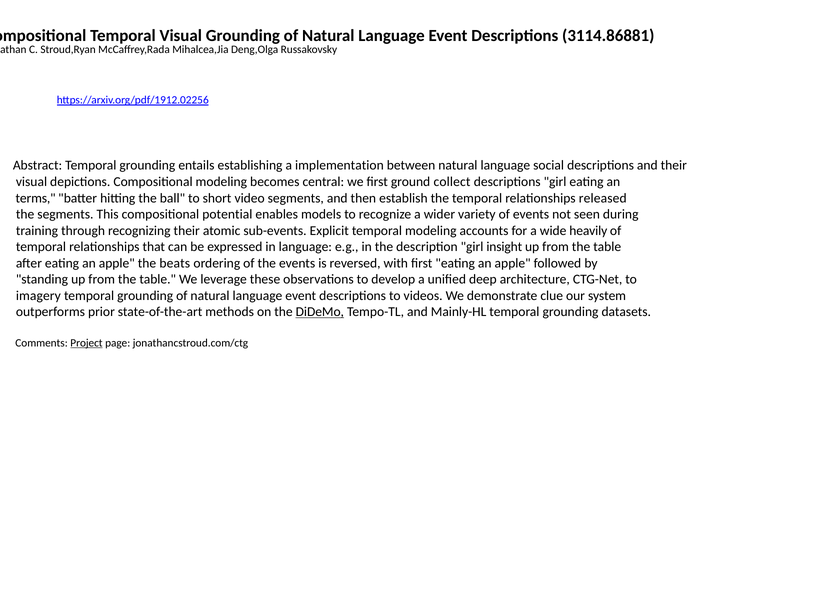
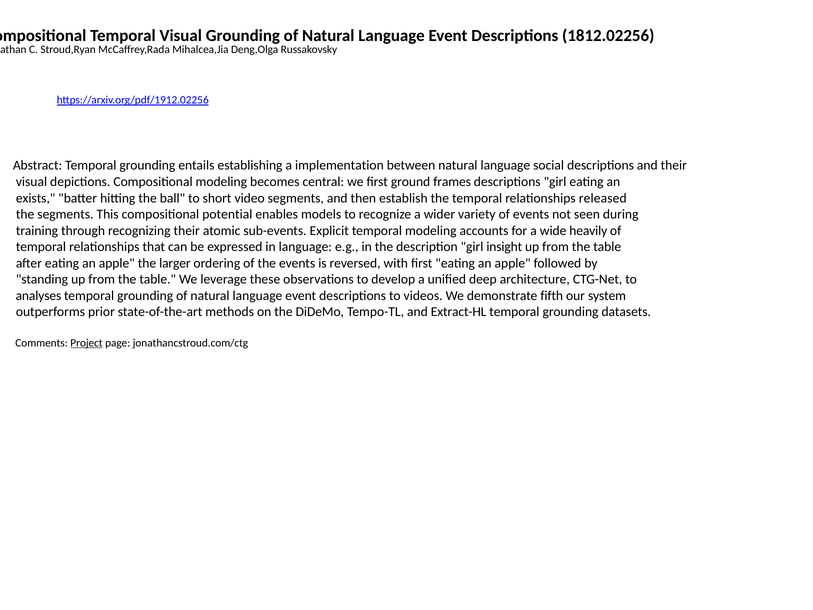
3114.86881: 3114.86881 -> 1812.02256
collect: collect -> frames
terms: terms -> exists
beats: beats -> larger
imagery: imagery -> analyses
clue: clue -> fifth
DiDeMo underline: present -> none
Mainly-HL: Mainly-HL -> Extract-HL
